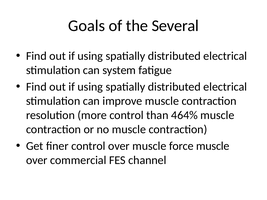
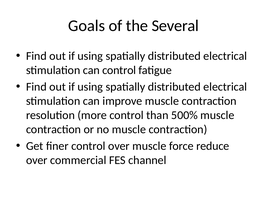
can system: system -> control
464%: 464% -> 500%
force muscle: muscle -> reduce
